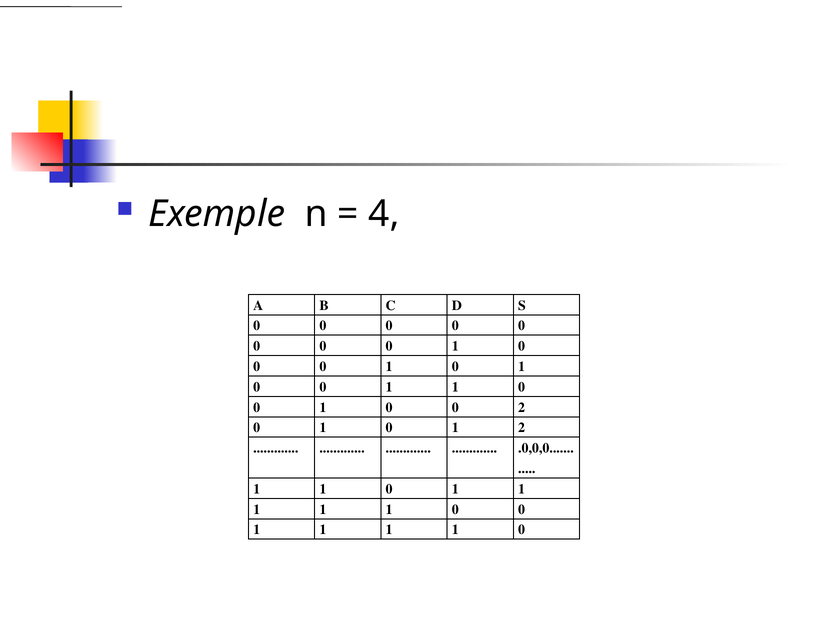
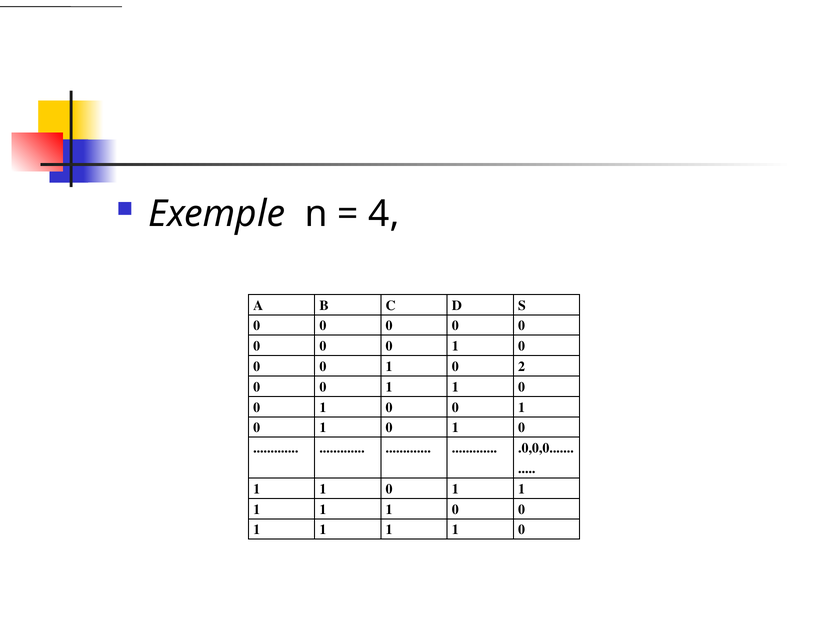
1 at (522, 366): 1 -> 2
2 at (522, 407): 2 -> 1
2 at (522, 428): 2 -> 0
